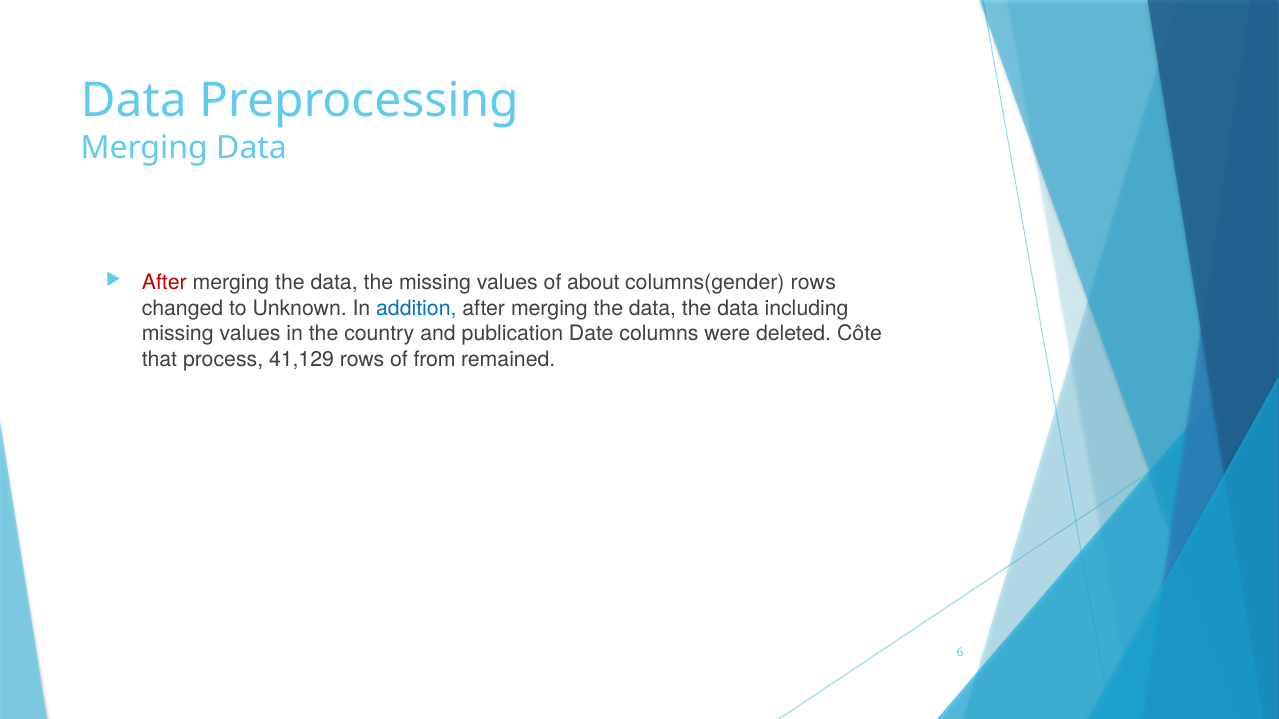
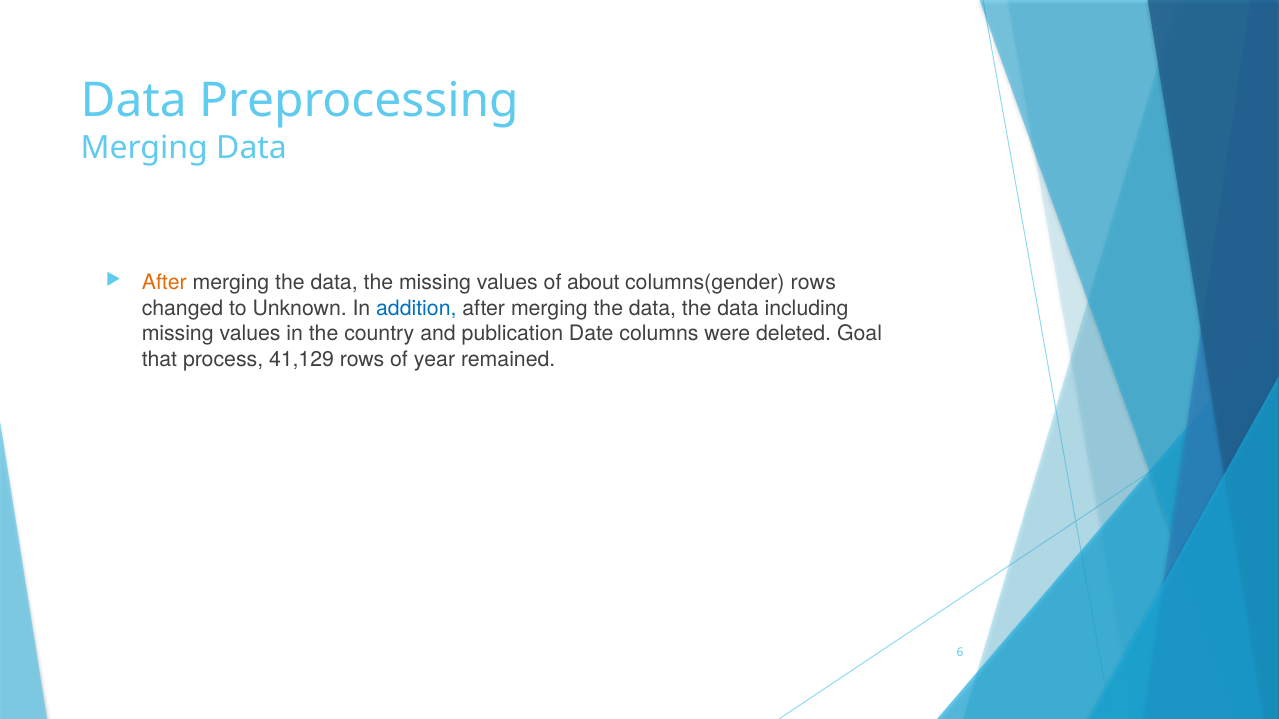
After at (164, 283) colour: red -> orange
Côte: Côte -> Goal
from: from -> year
